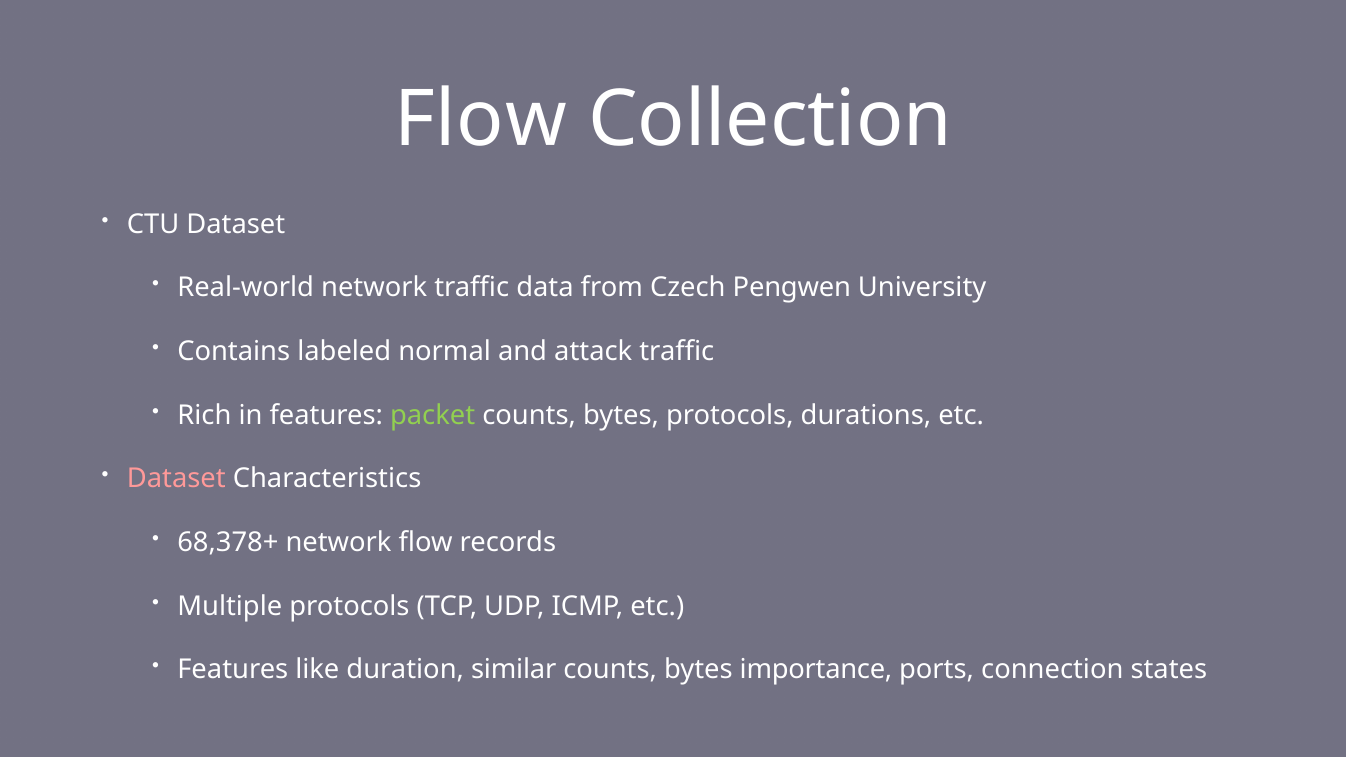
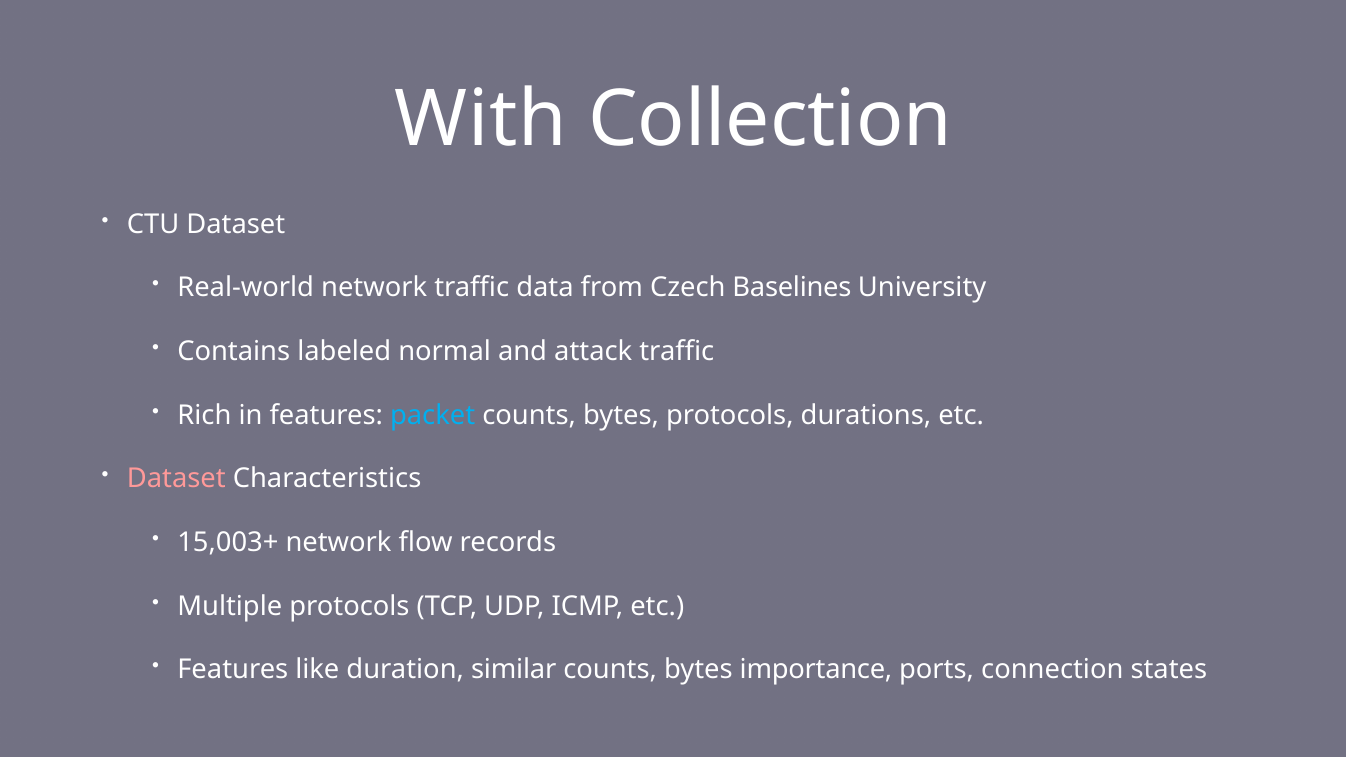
Flow at (481, 119): Flow -> With
Pengwen: Pengwen -> Baselines
packet colour: light green -> light blue
68,378+: 68,378+ -> 15,003+
